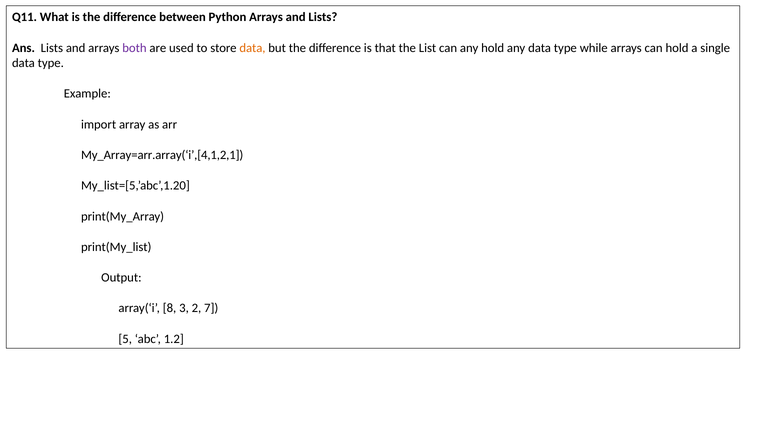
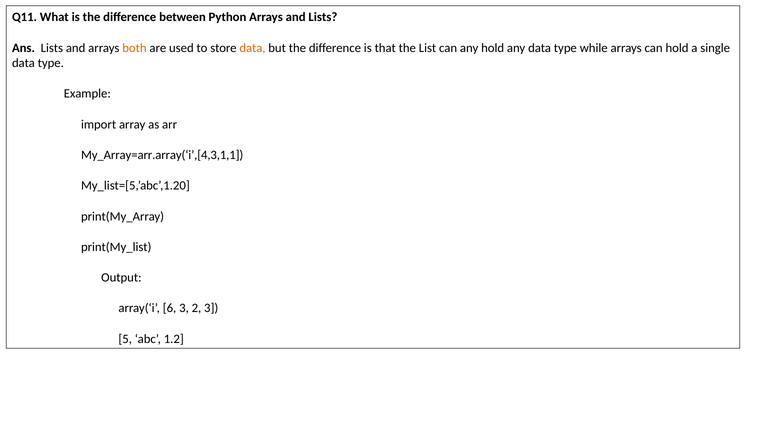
both colour: purple -> orange
My_Array=arr.array(‘i’,[4,1,2,1: My_Array=arr.array(‘i’,[4,1,2,1 -> My_Array=arr.array(‘i’,[4,3,1,1
8: 8 -> 6
2 7: 7 -> 3
